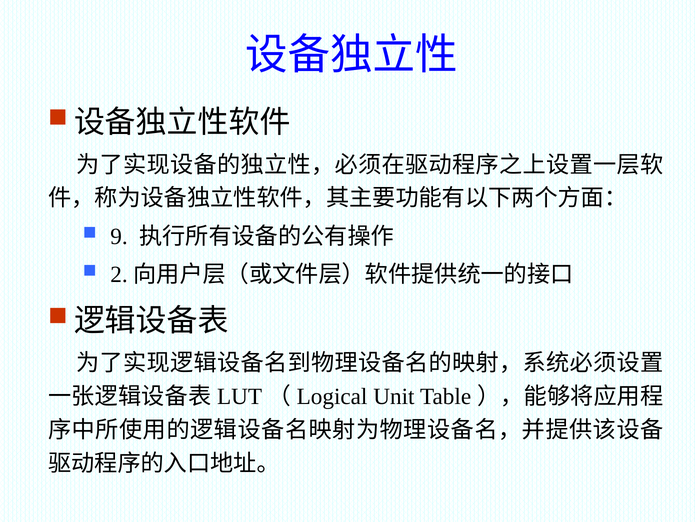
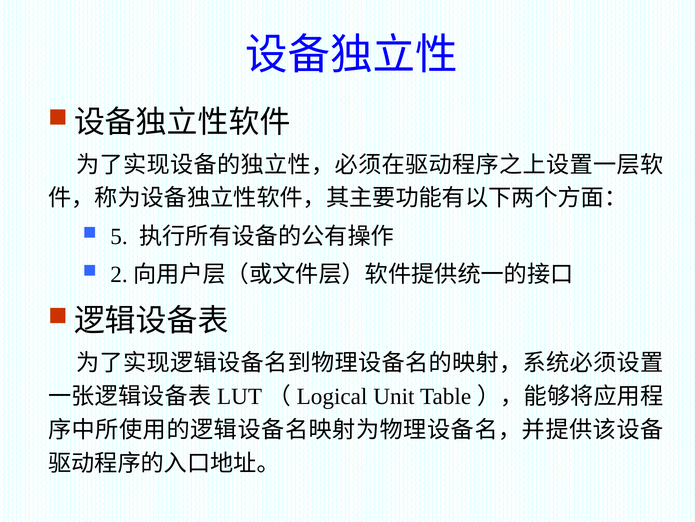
9: 9 -> 5
